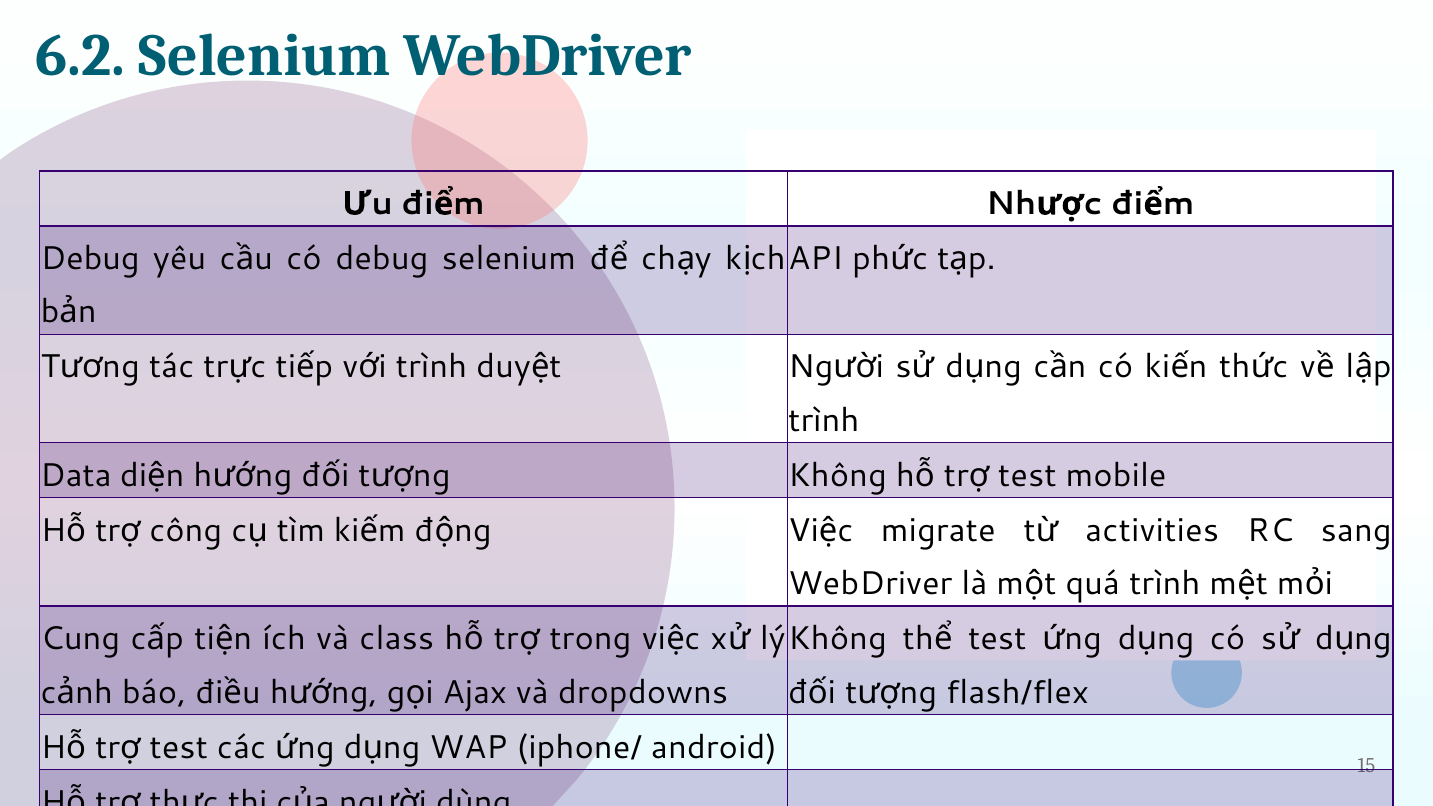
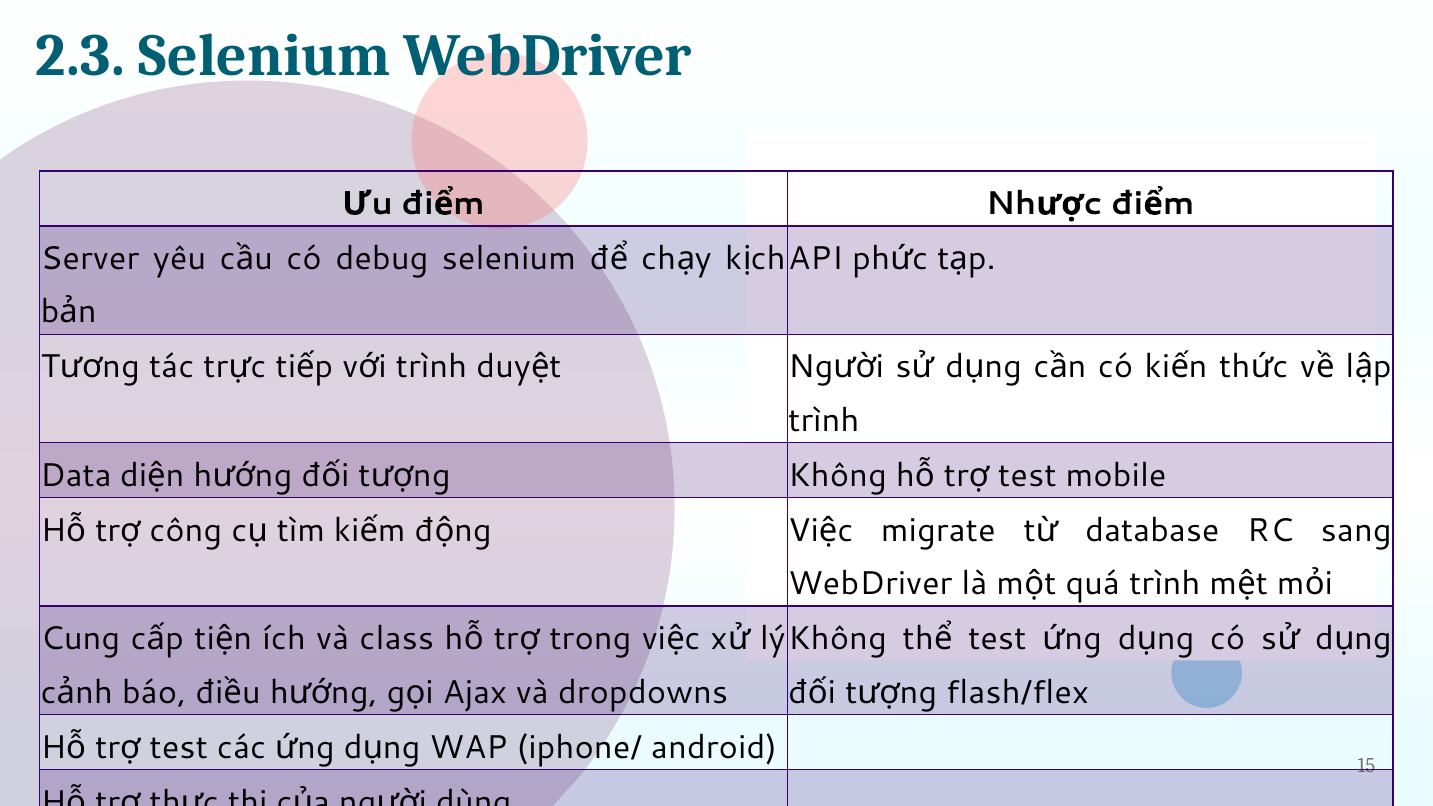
6.2: 6.2 -> 2.3
Debug at (90, 259): Debug -> Server
activities: activities -> database
